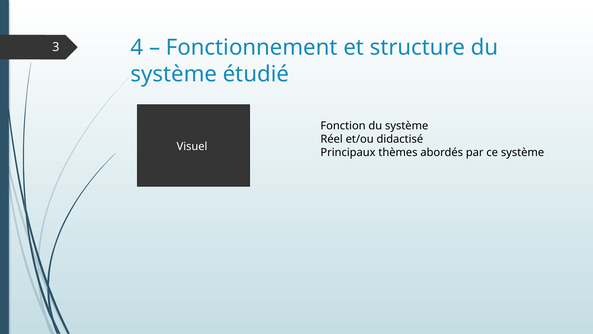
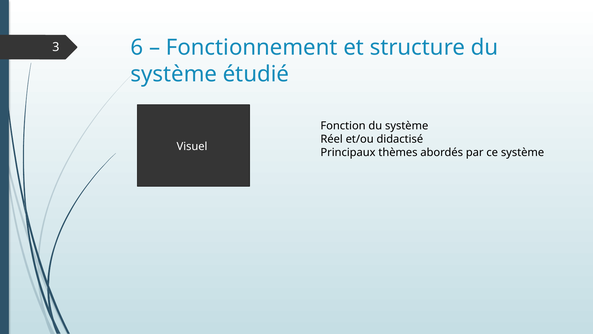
4: 4 -> 6
